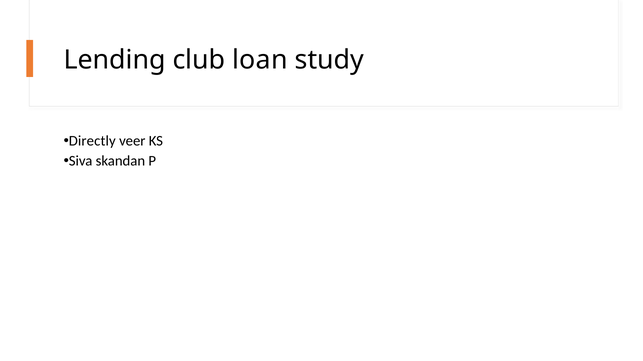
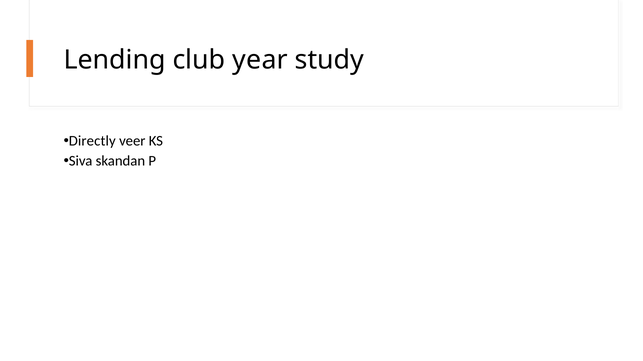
loan: loan -> year
